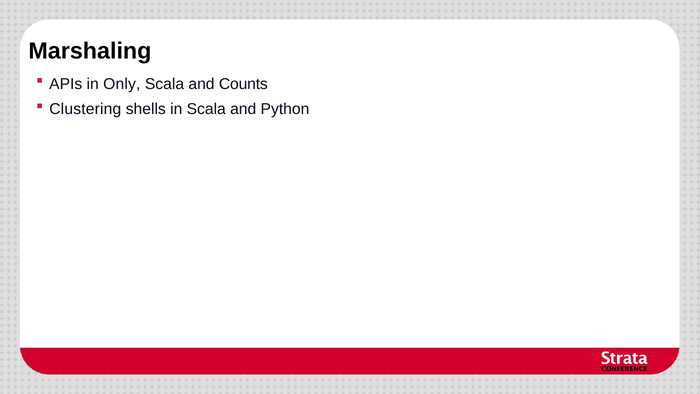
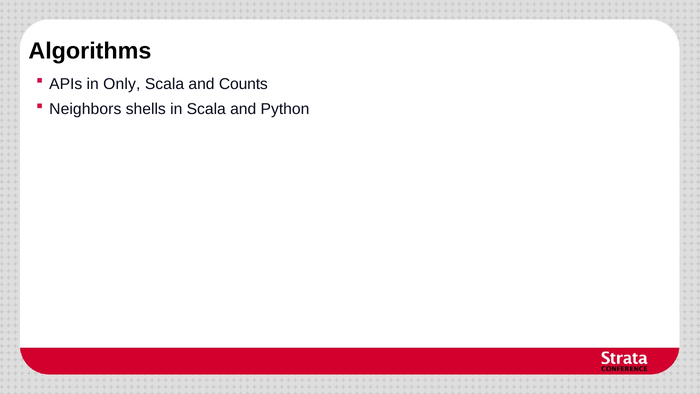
Marshaling: Marshaling -> Algorithms
Clustering: Clustering -> Neighbors
